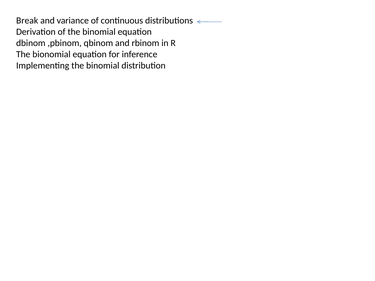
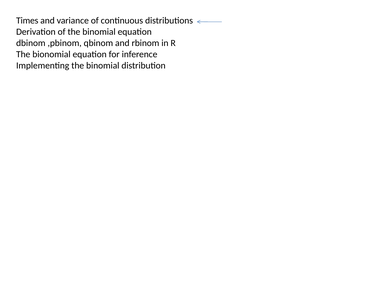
Break: Break -> Times
